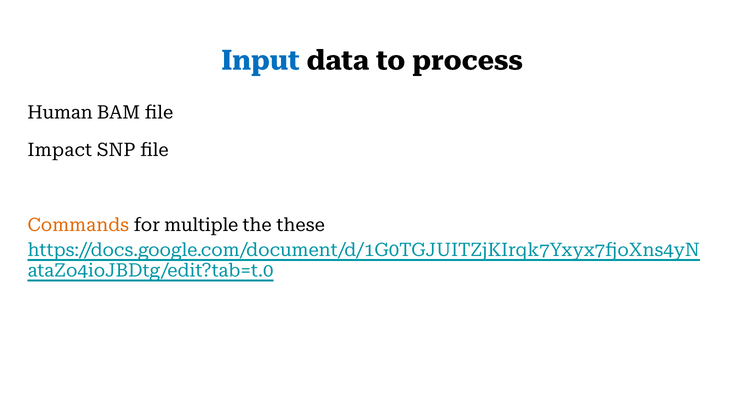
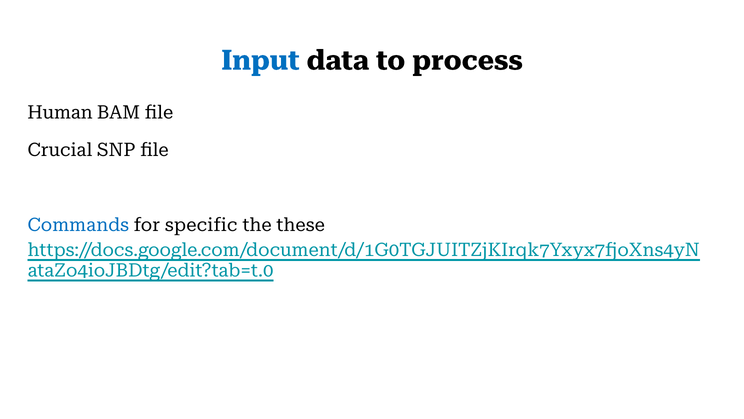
Impact: Impact -> Crucial
Commands colour: orange -> blue
multiple: multiple -> specific
